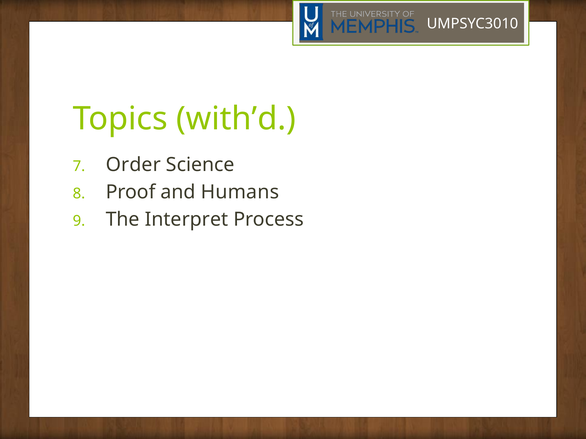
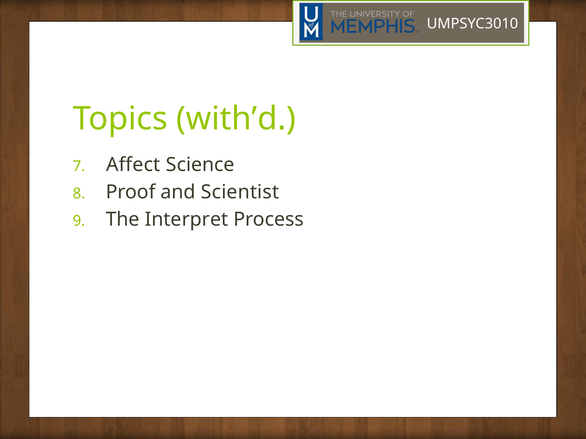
Order: Order -> Affect
Humans: Humans -> Scientist
